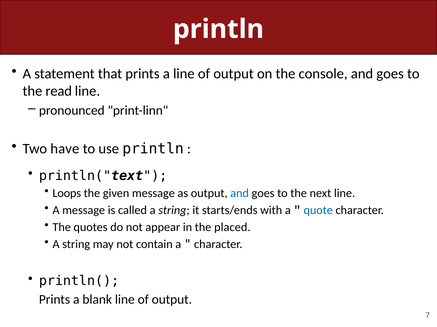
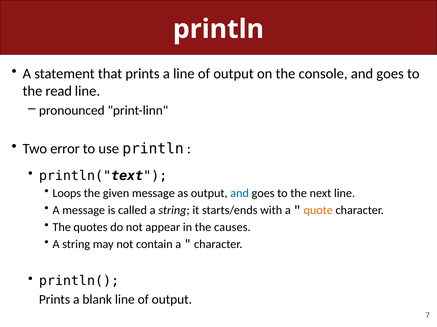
have: have -> error
quote colour: blue -> orange
placed: placed -> causes
